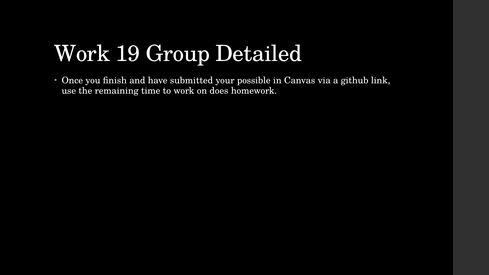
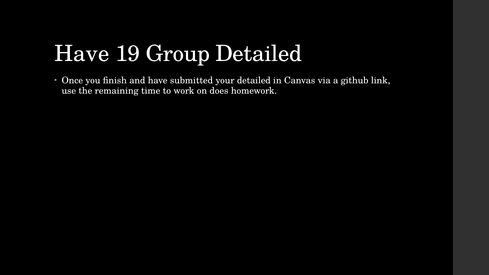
Work at (82, 54): Work -> Have
your possible: possible -> detailed
